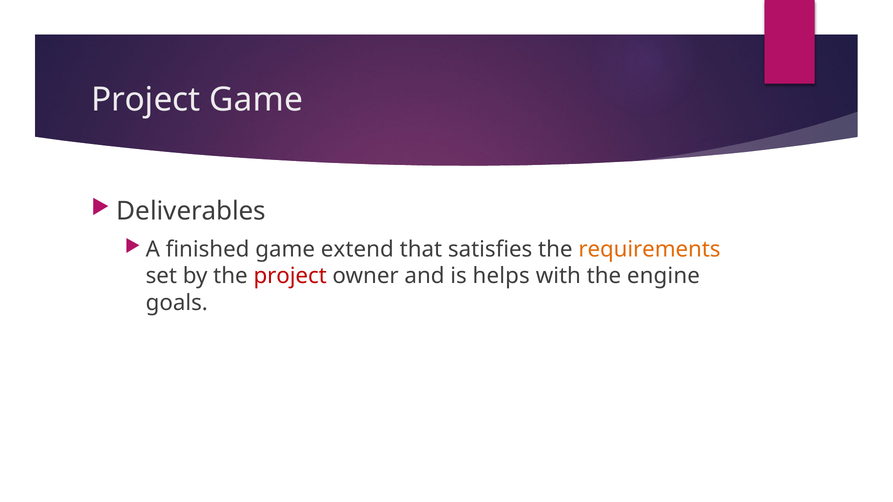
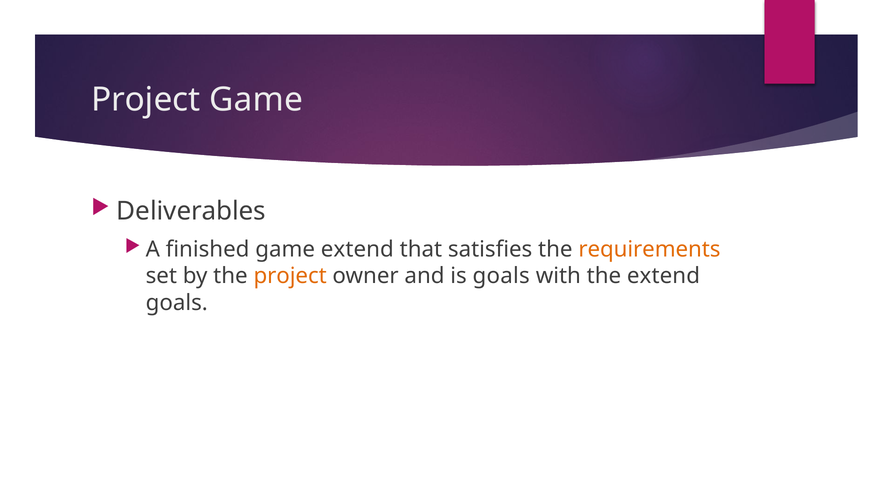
project at (290, 276) colour: red -> orange
is helps: helps -> goals
the engine: engine -> extend
